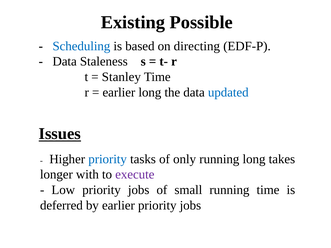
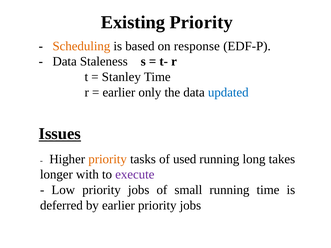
Existing Possible: Possible -> Priority
Scheduling colour: blue -> orange
directing: directing -> response
earlier long: long -> only
priority at (108, 159) colour: blue -> orange
only: only -> used
